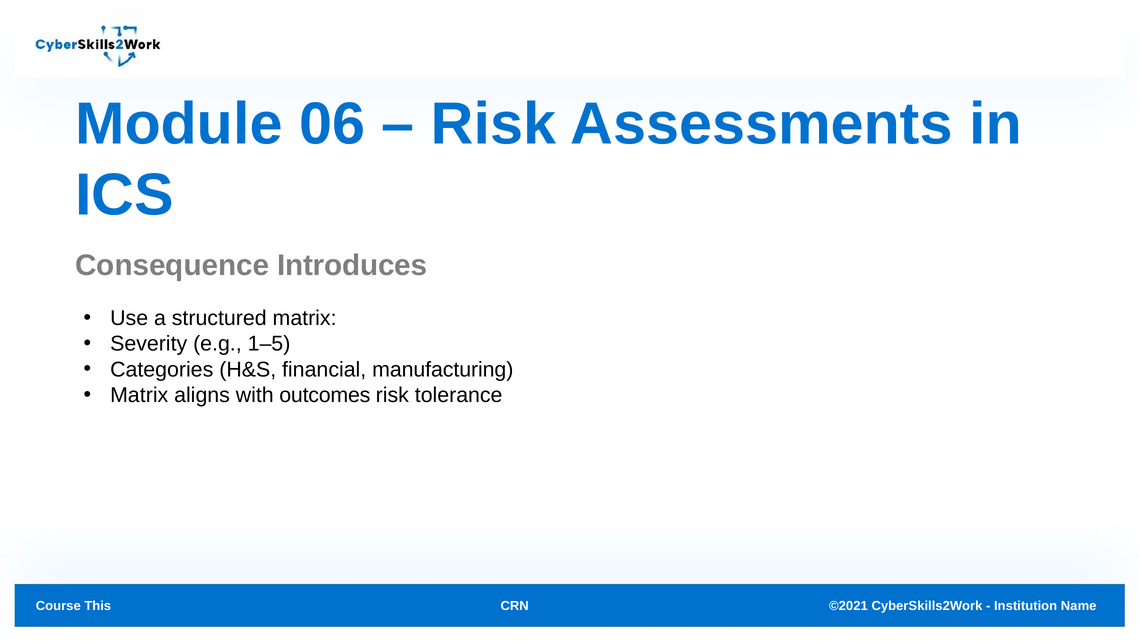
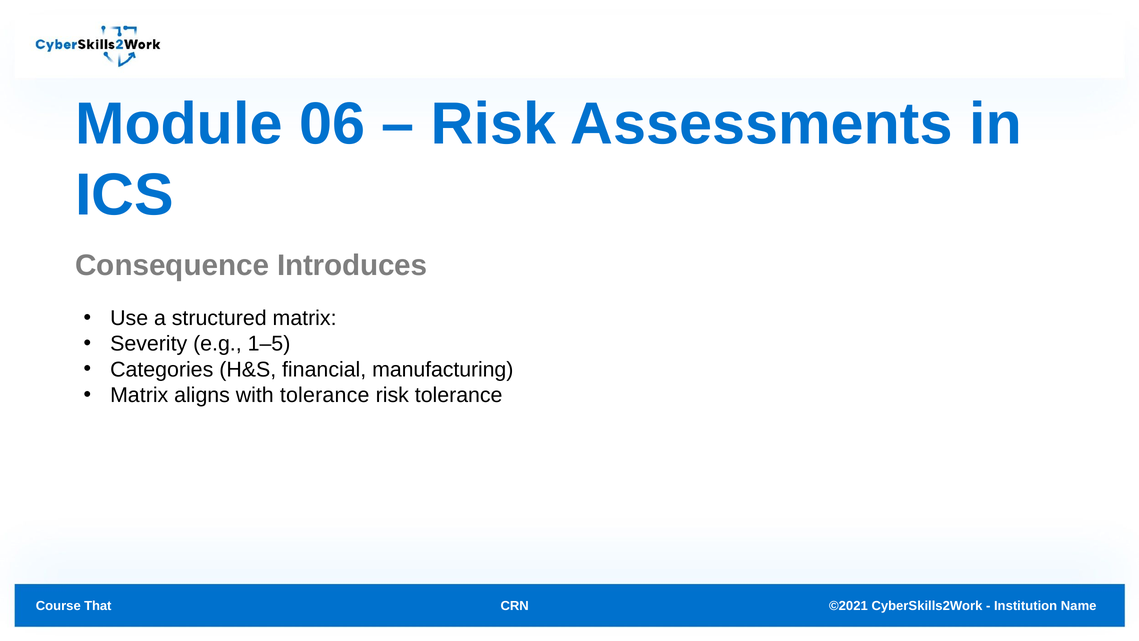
with outcomes: outcomes -> tolerance
This: This -> That
